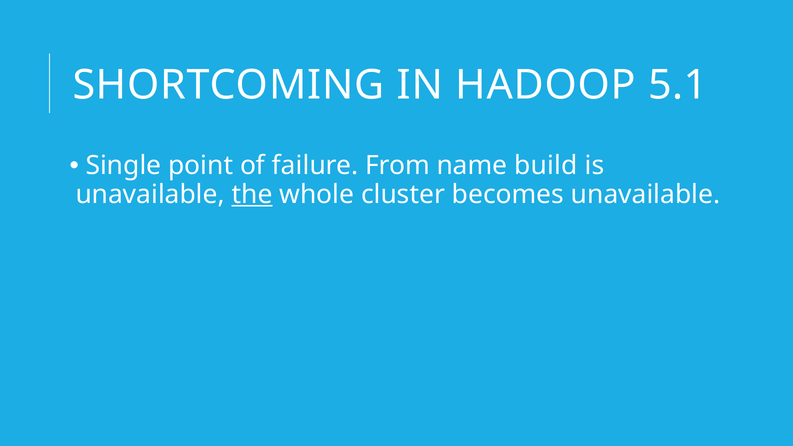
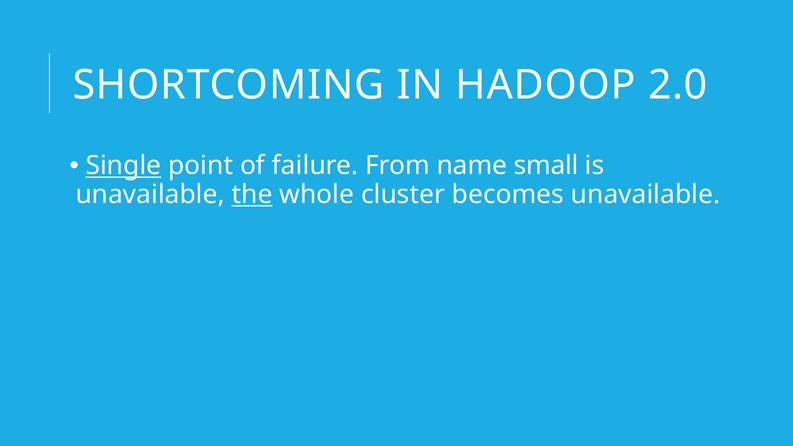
5.1: 5.1 -> 2.0
Single underline: none -> present
build: build -> small
